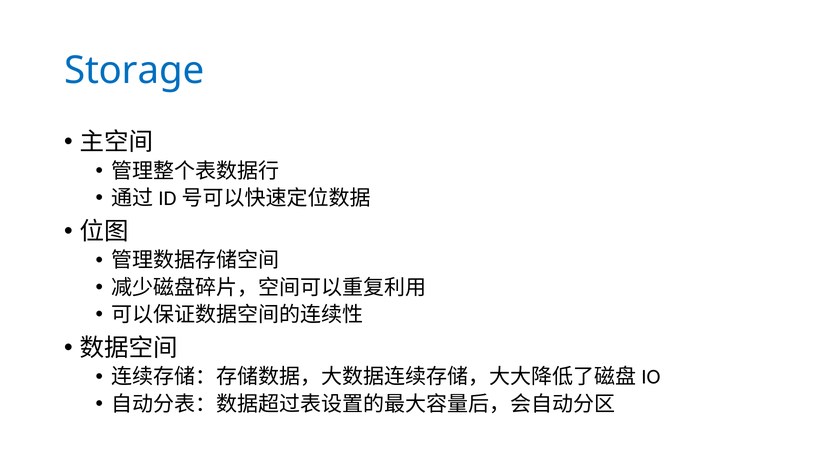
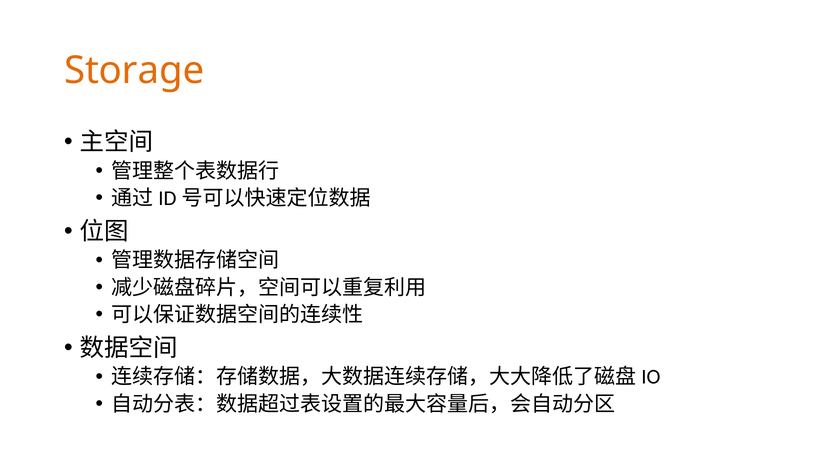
Storage colour: blue -> orange
